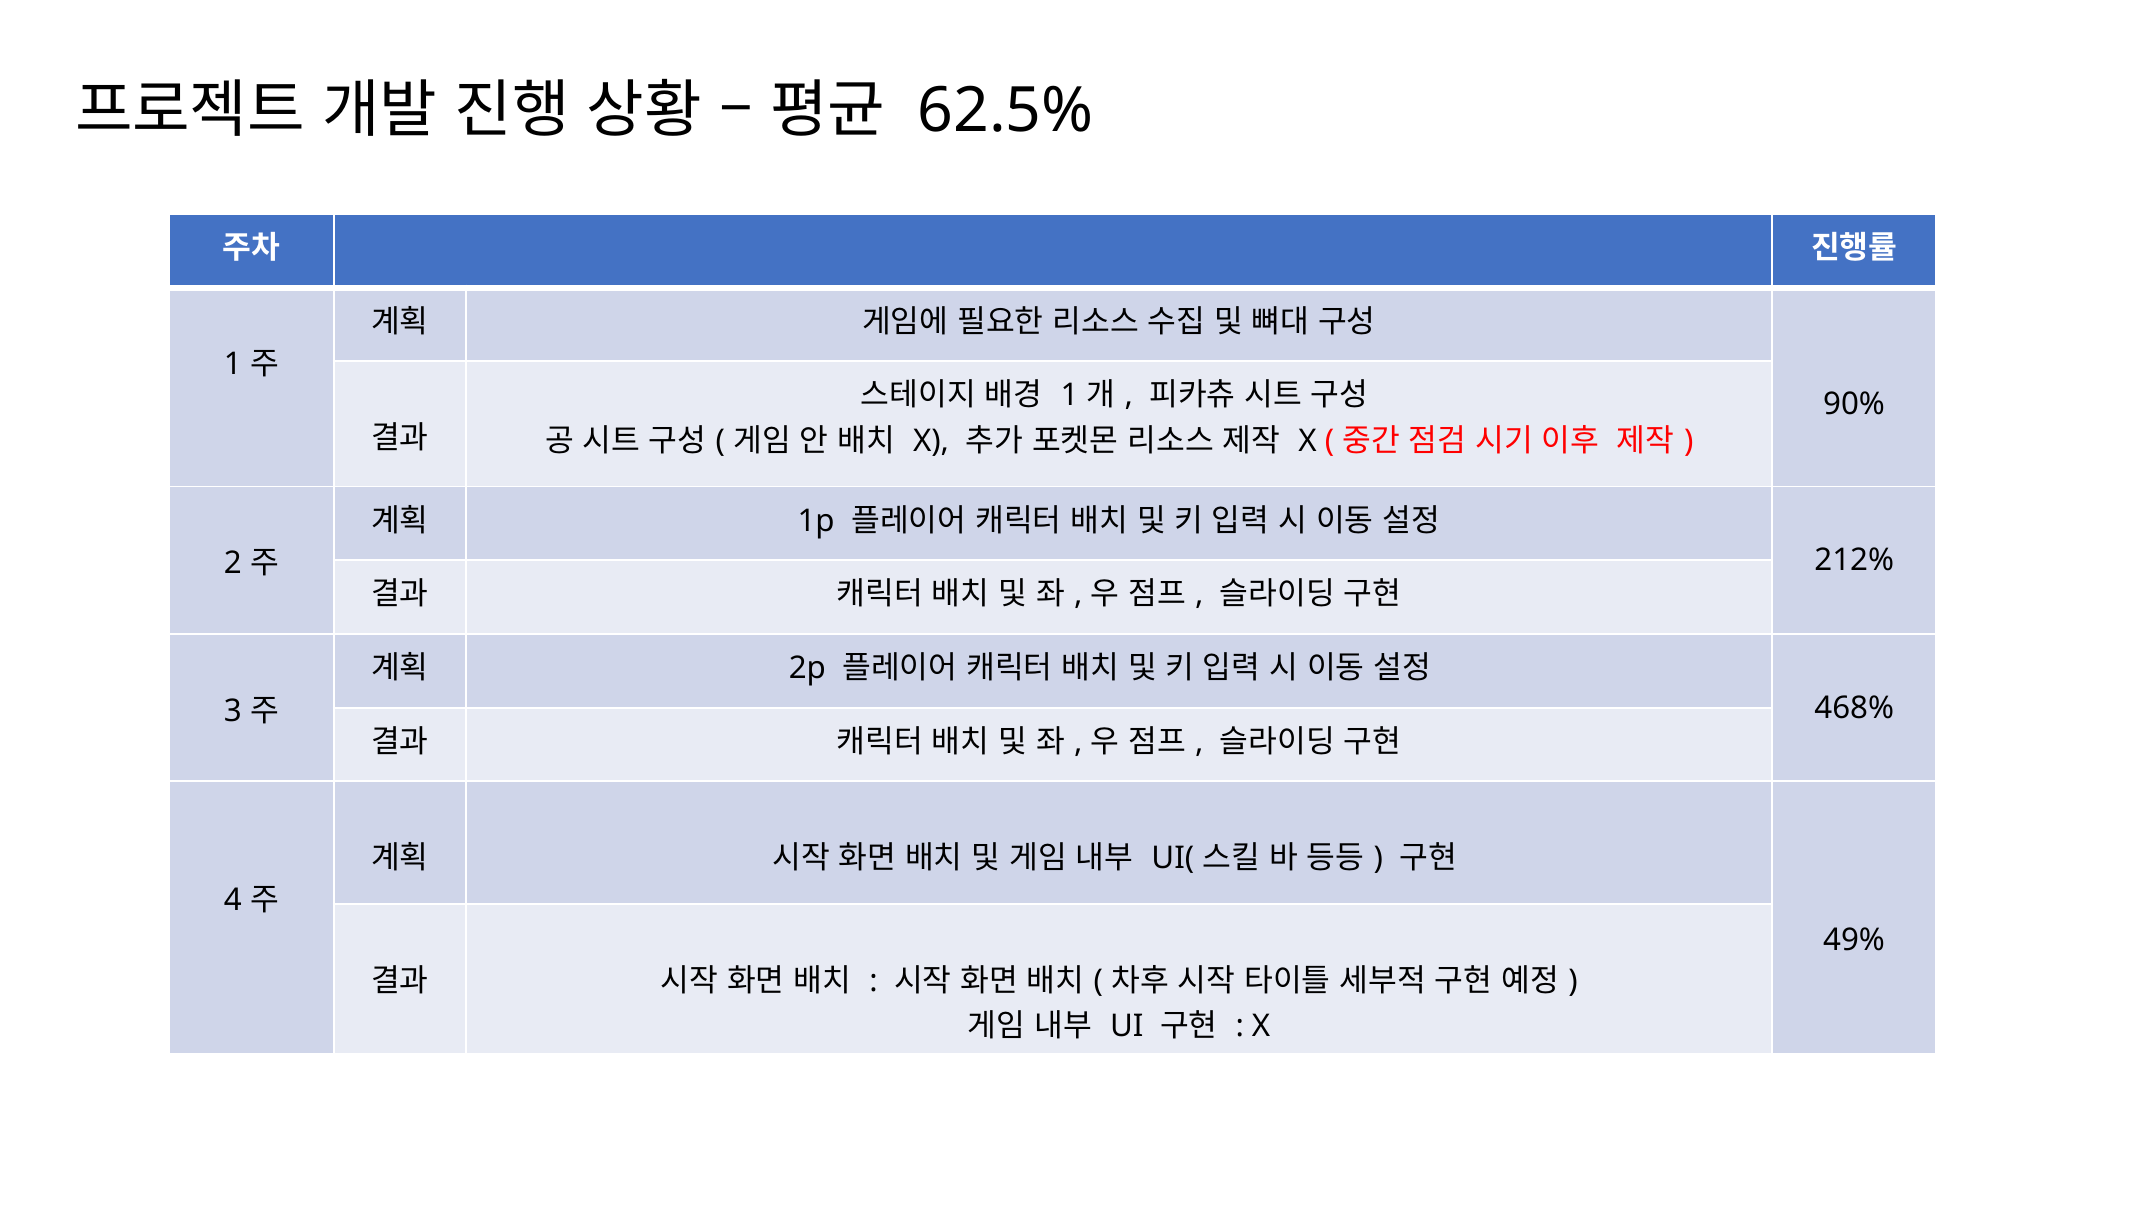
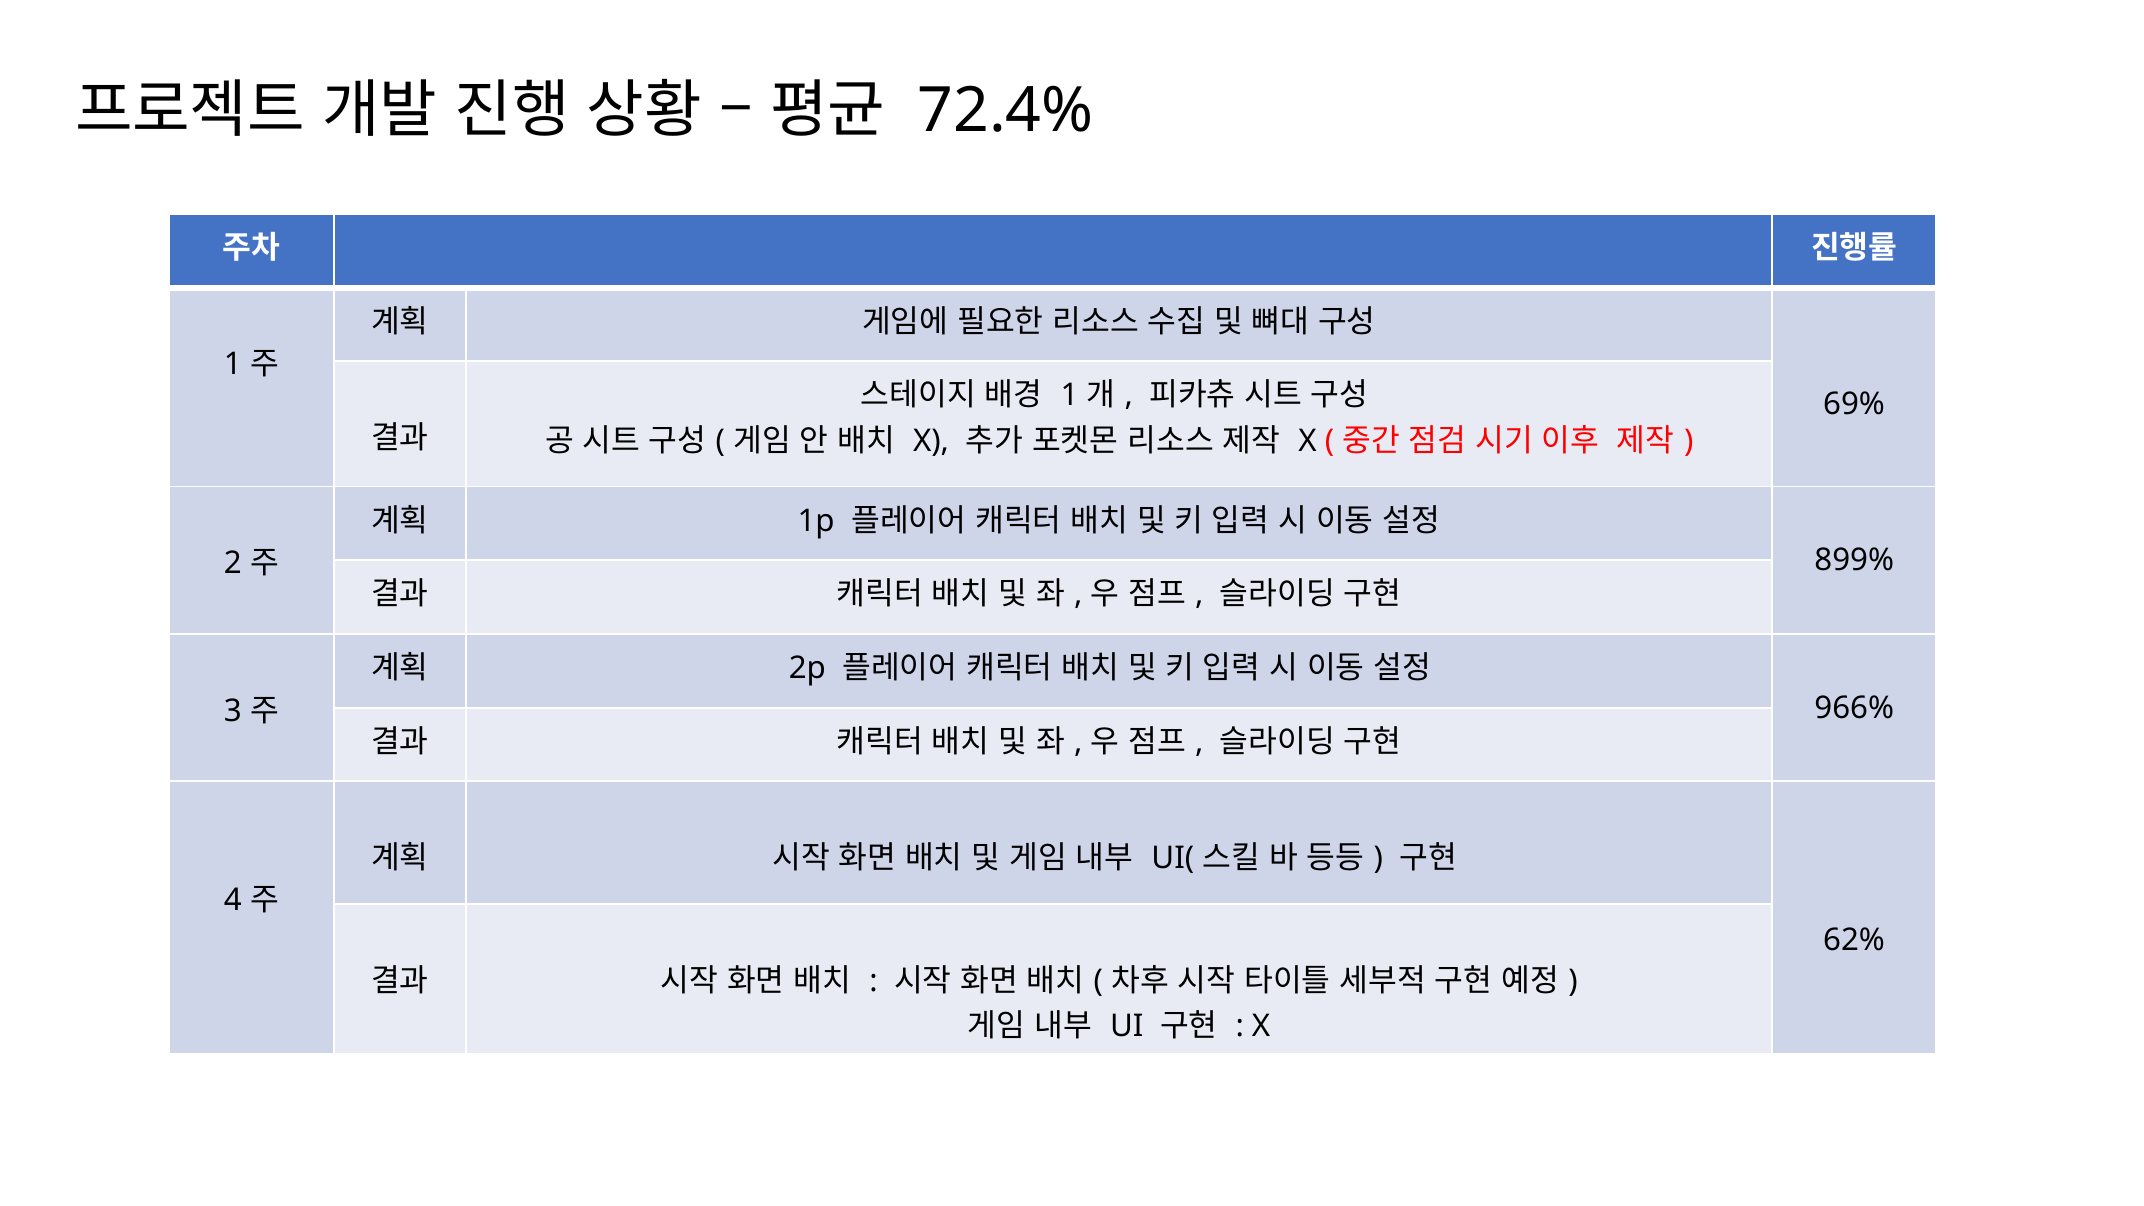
62.5%: 62.5% -> 72.4%
90%: 90% -> 69%
212%: 212% -> 899%
468%: 468% -> 966%
49%: 49% -> 62%
